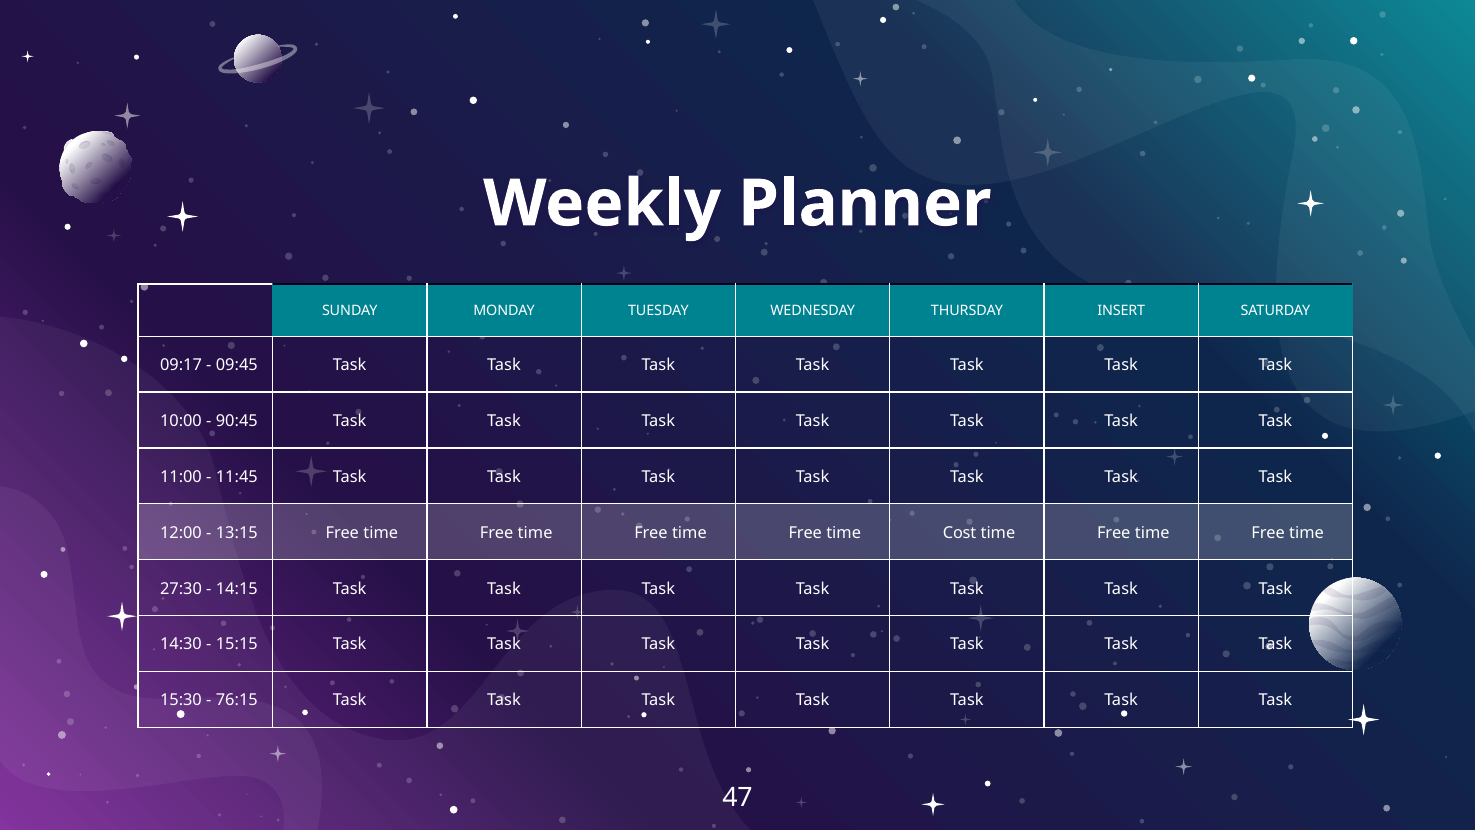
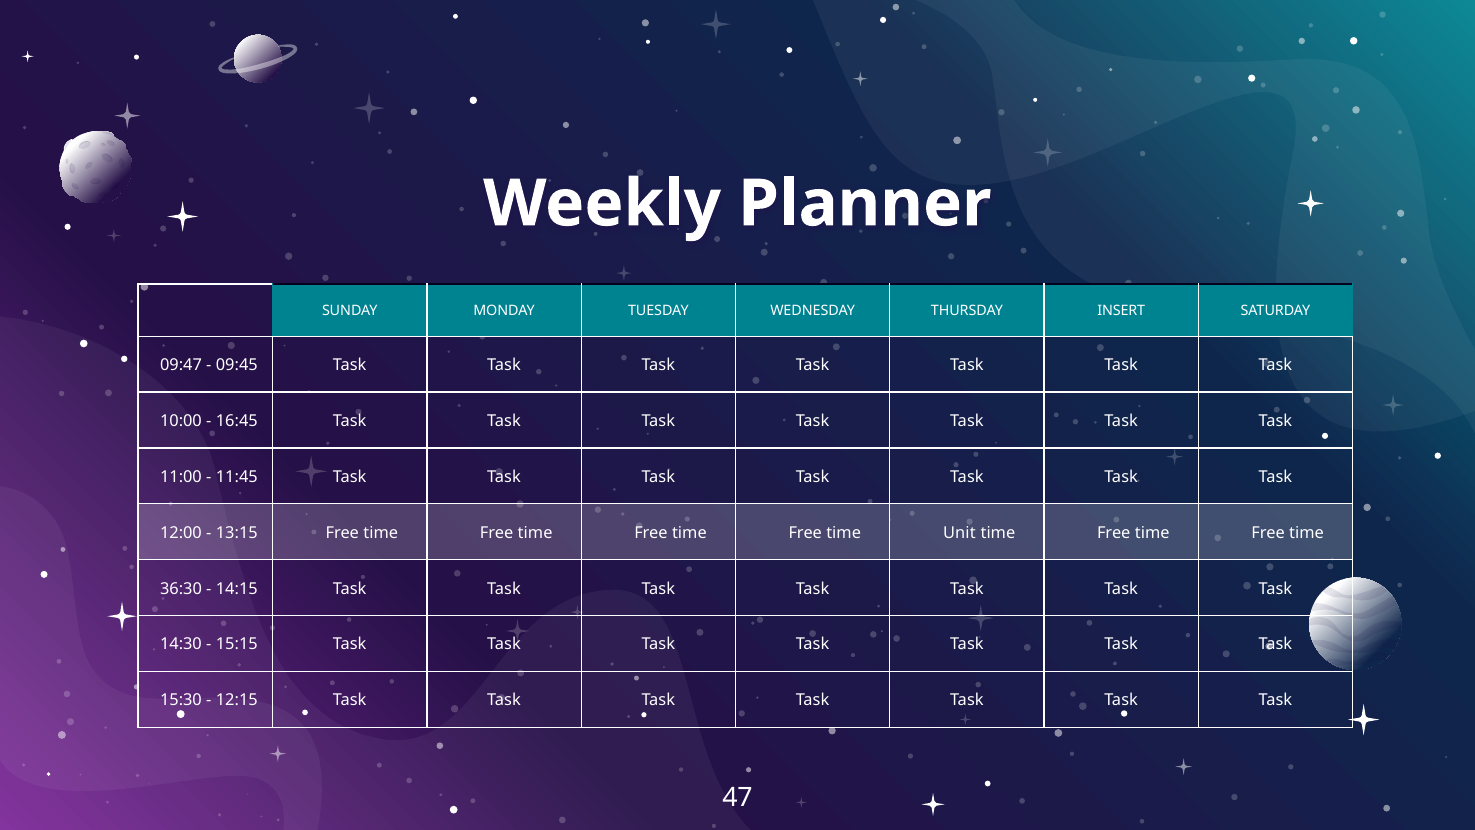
09:17: 09:17 -> 09:47
90:45: 90:45 -> 16:45
Cost: Cost -> Unit
27:30: 27:30 -> 36:30
76:15: 76:15 -> 12:15
